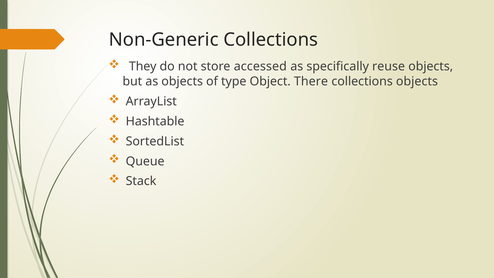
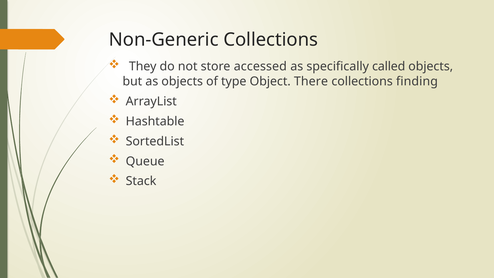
reuse: reuse -> called
collections objects: objects -> finding
